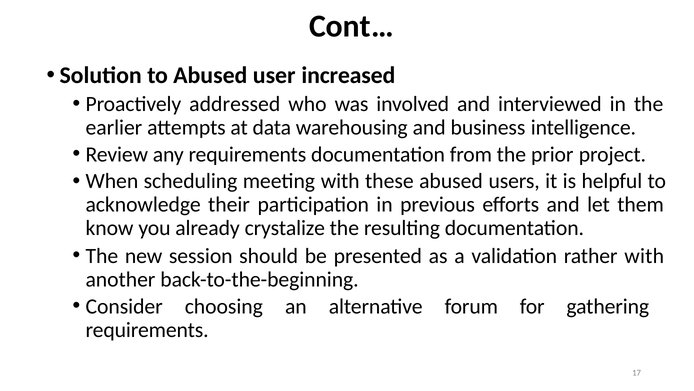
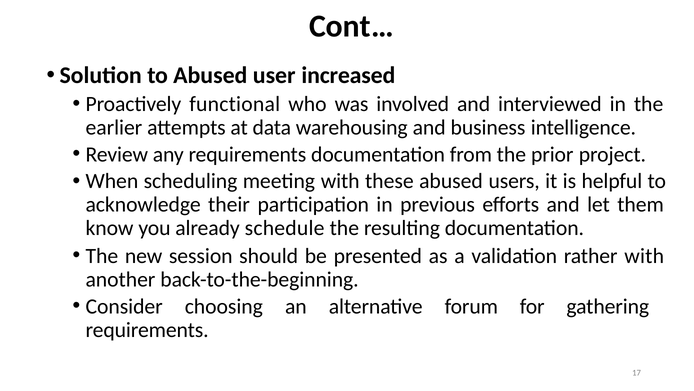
addressed: addressed -> functional
crystalize: crystalize -> schedule
